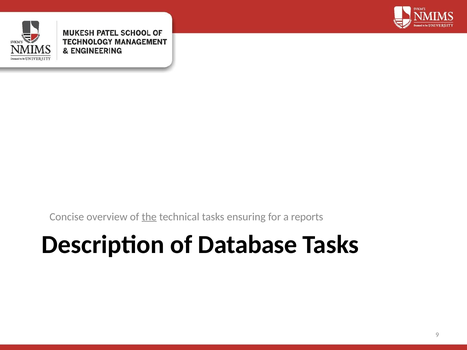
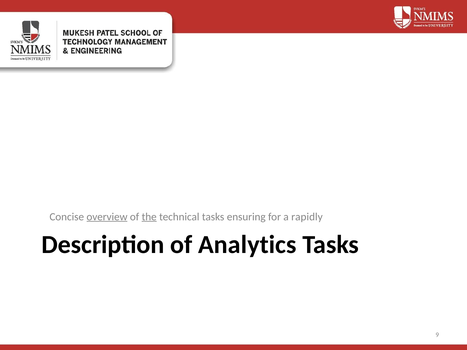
overview underline: none -> present
reports: reports -> rapidly
Database: Database -> Analytics
